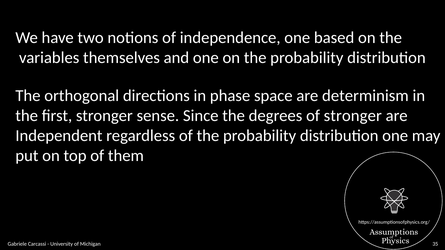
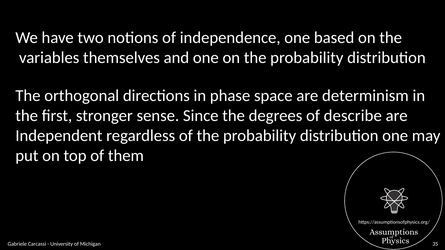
of stronger: stronger -> describe
